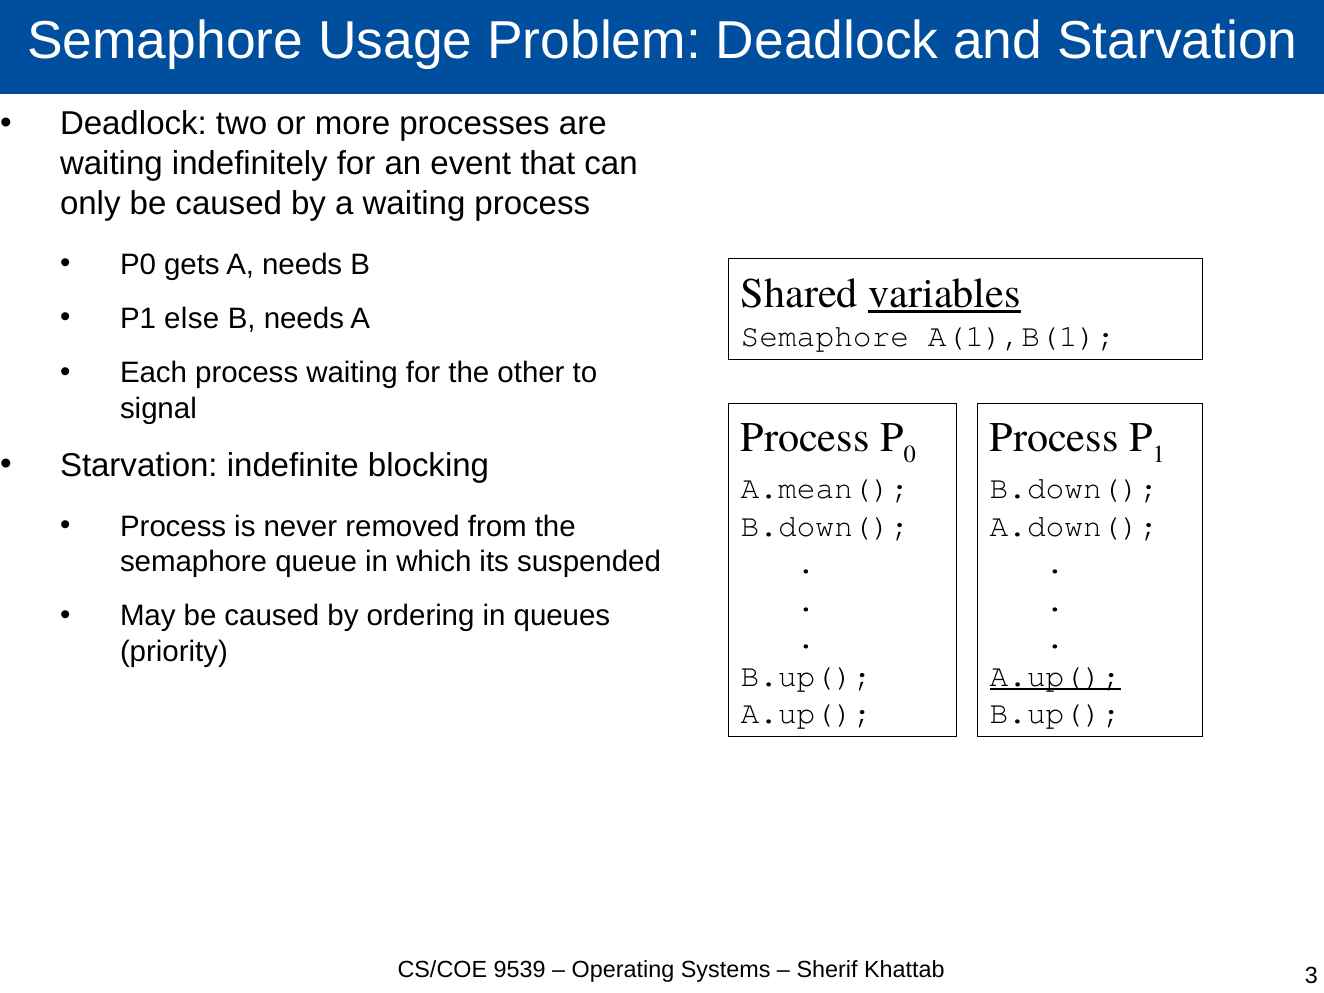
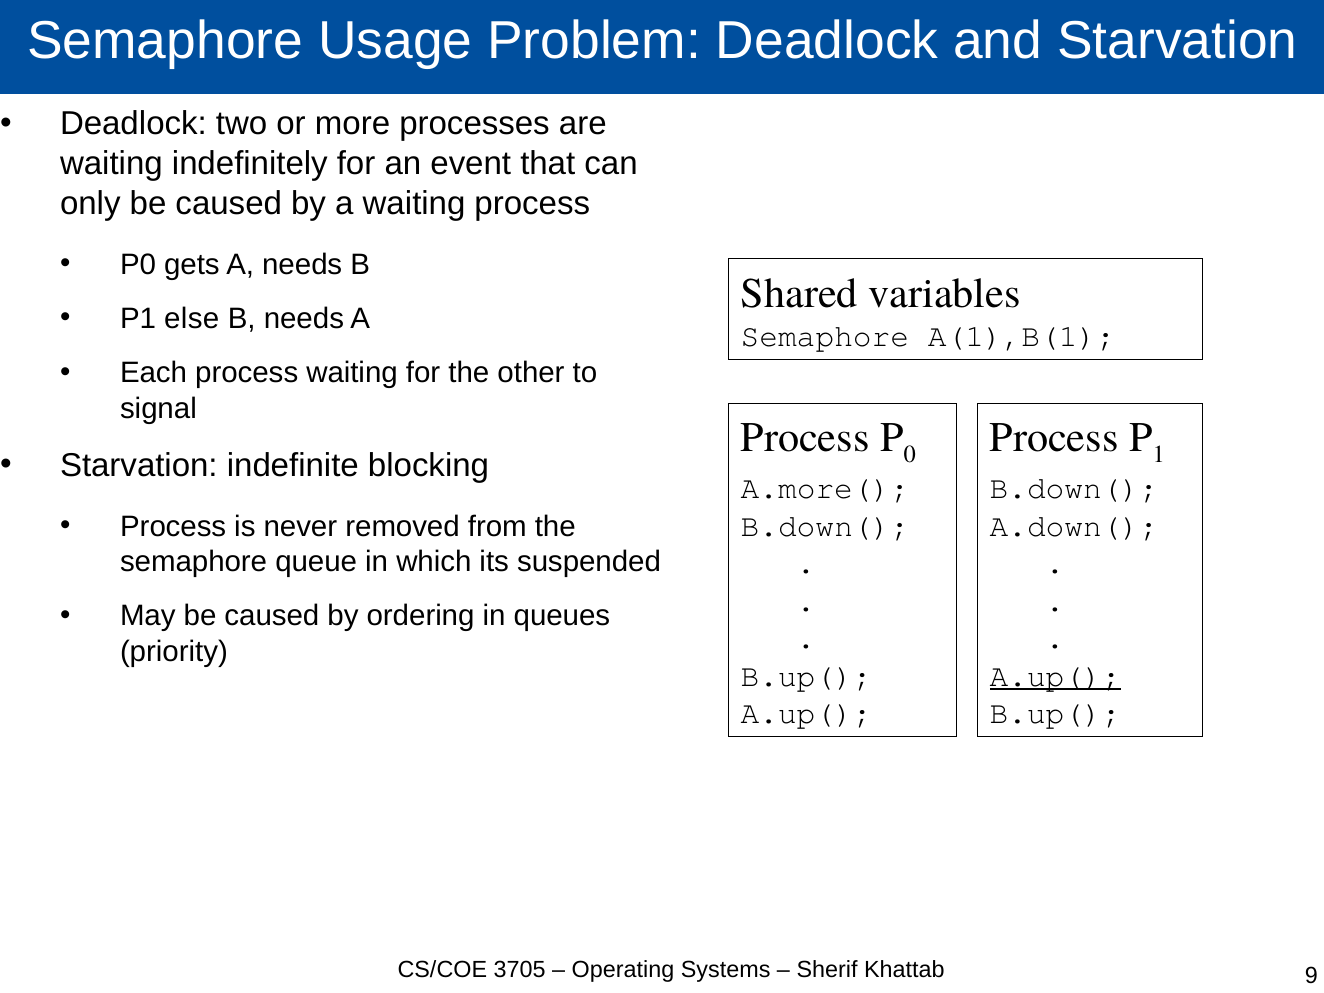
variables underline: present -> none
A.mean(: A.mean( -> A.more(
9539: 9539 -> 3705
3: 3 -> 9
